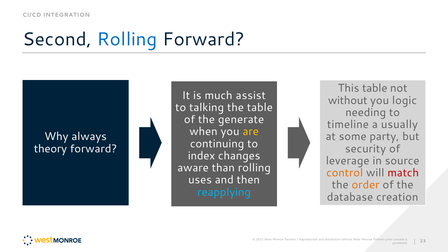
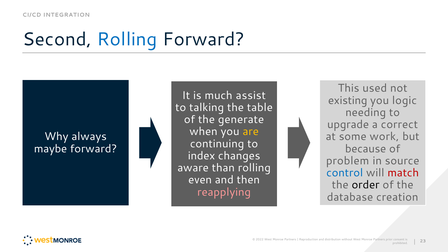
This table: table -> used
without at (348, 100): without -> existing
timeline: timeline -> upgrade
usually: usually -> correct
party: party -> work
theory: theory -> maybe
security: security -> because
leverage: leverage -> problem
control colour: orange -> blue
uses: uses -> even
order colour: orange -> black
reapplying colour: light blue -> pink
